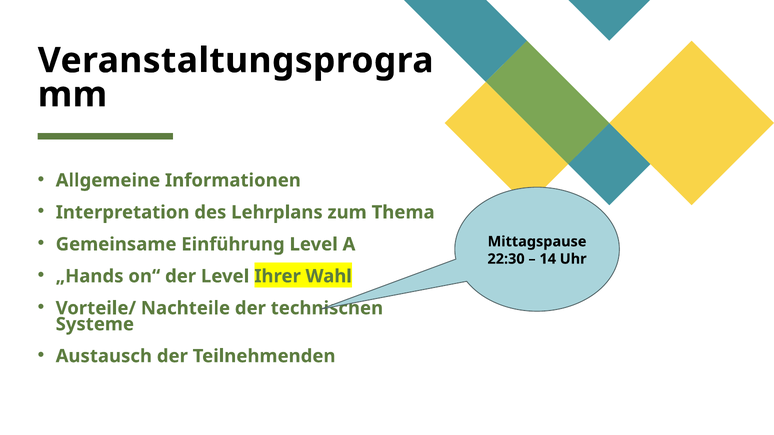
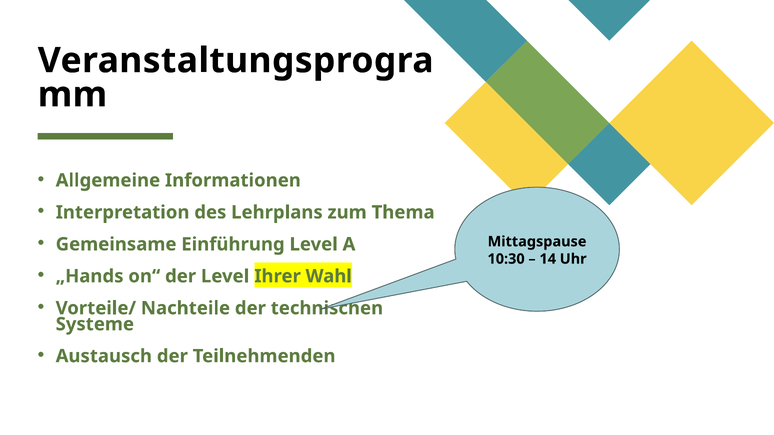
22:30: 22:30 -> 10:30
